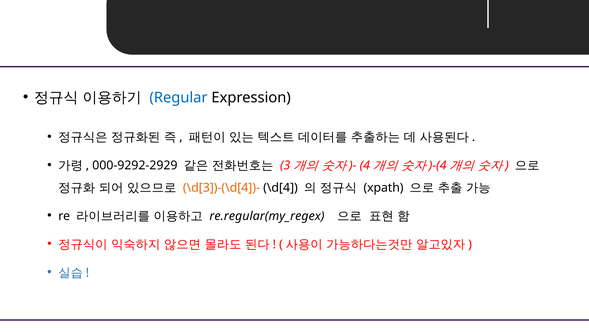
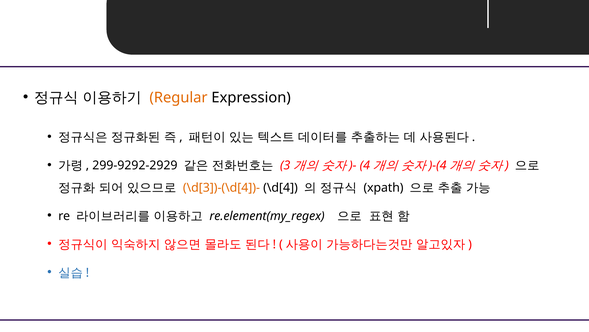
Regular colour: blue -> orange
000-9292-2929: 000-9292-2929 -> 299-9292-2929
re.regular(my_regex: re.regular(my_regex -> re.element(my_regex
